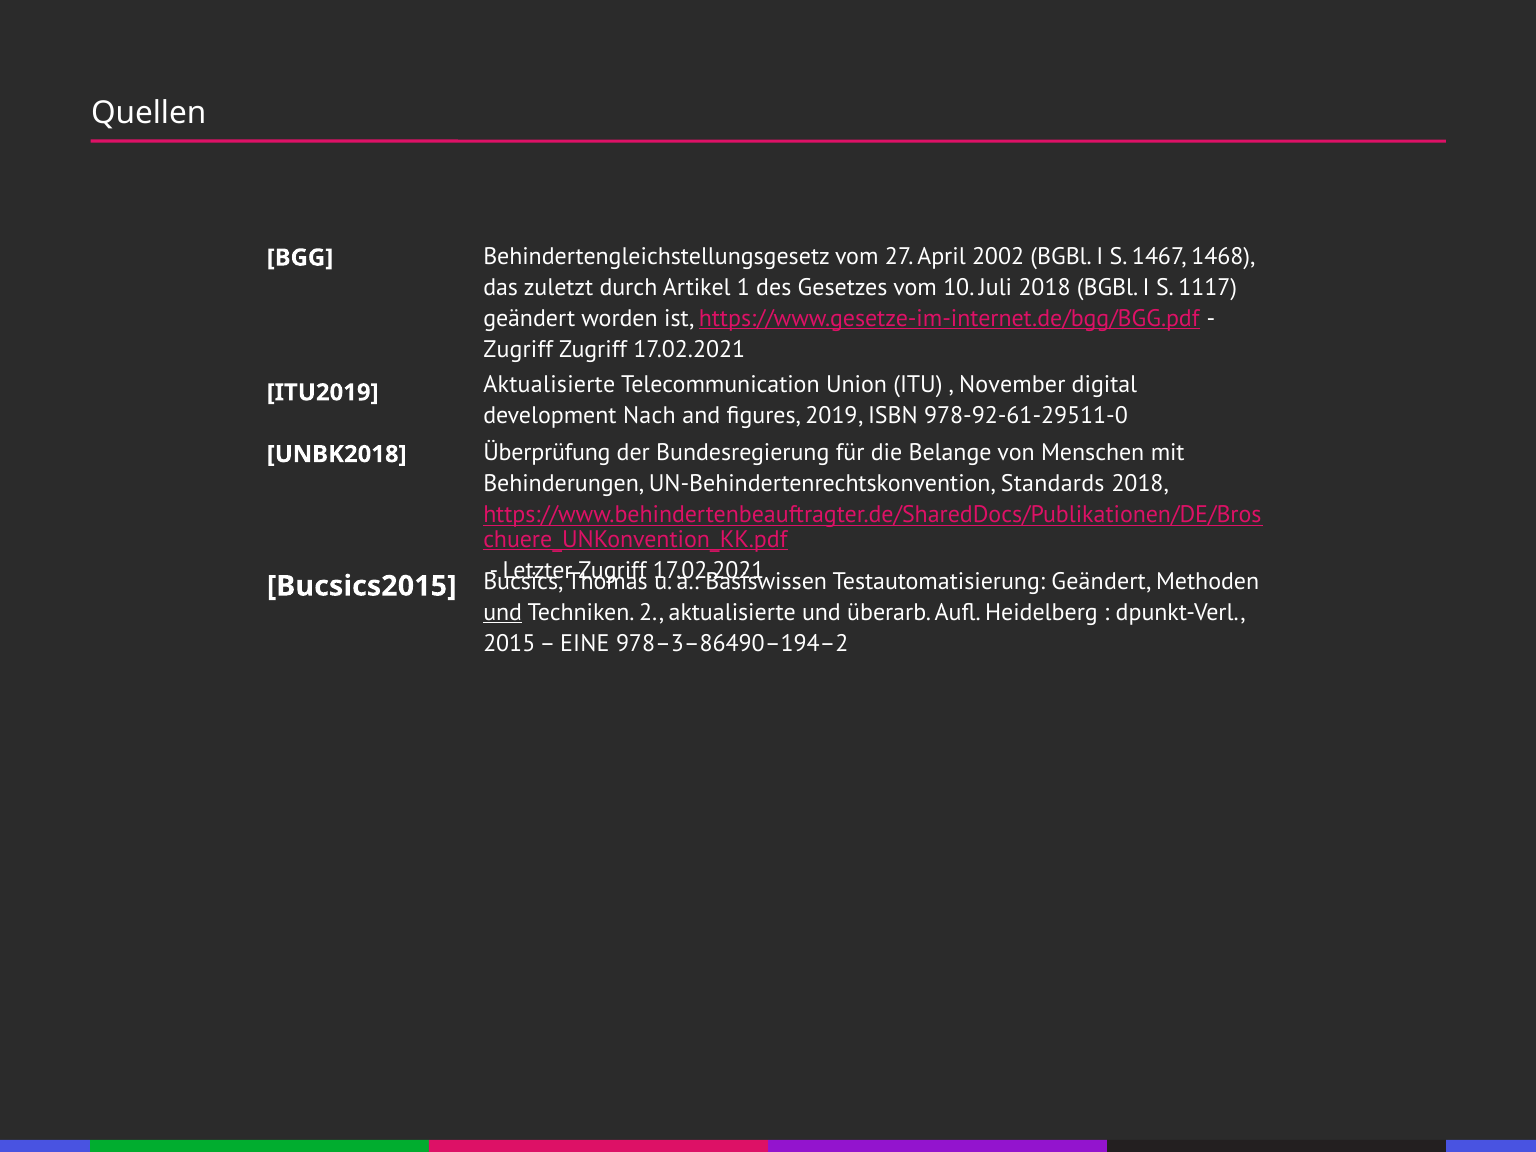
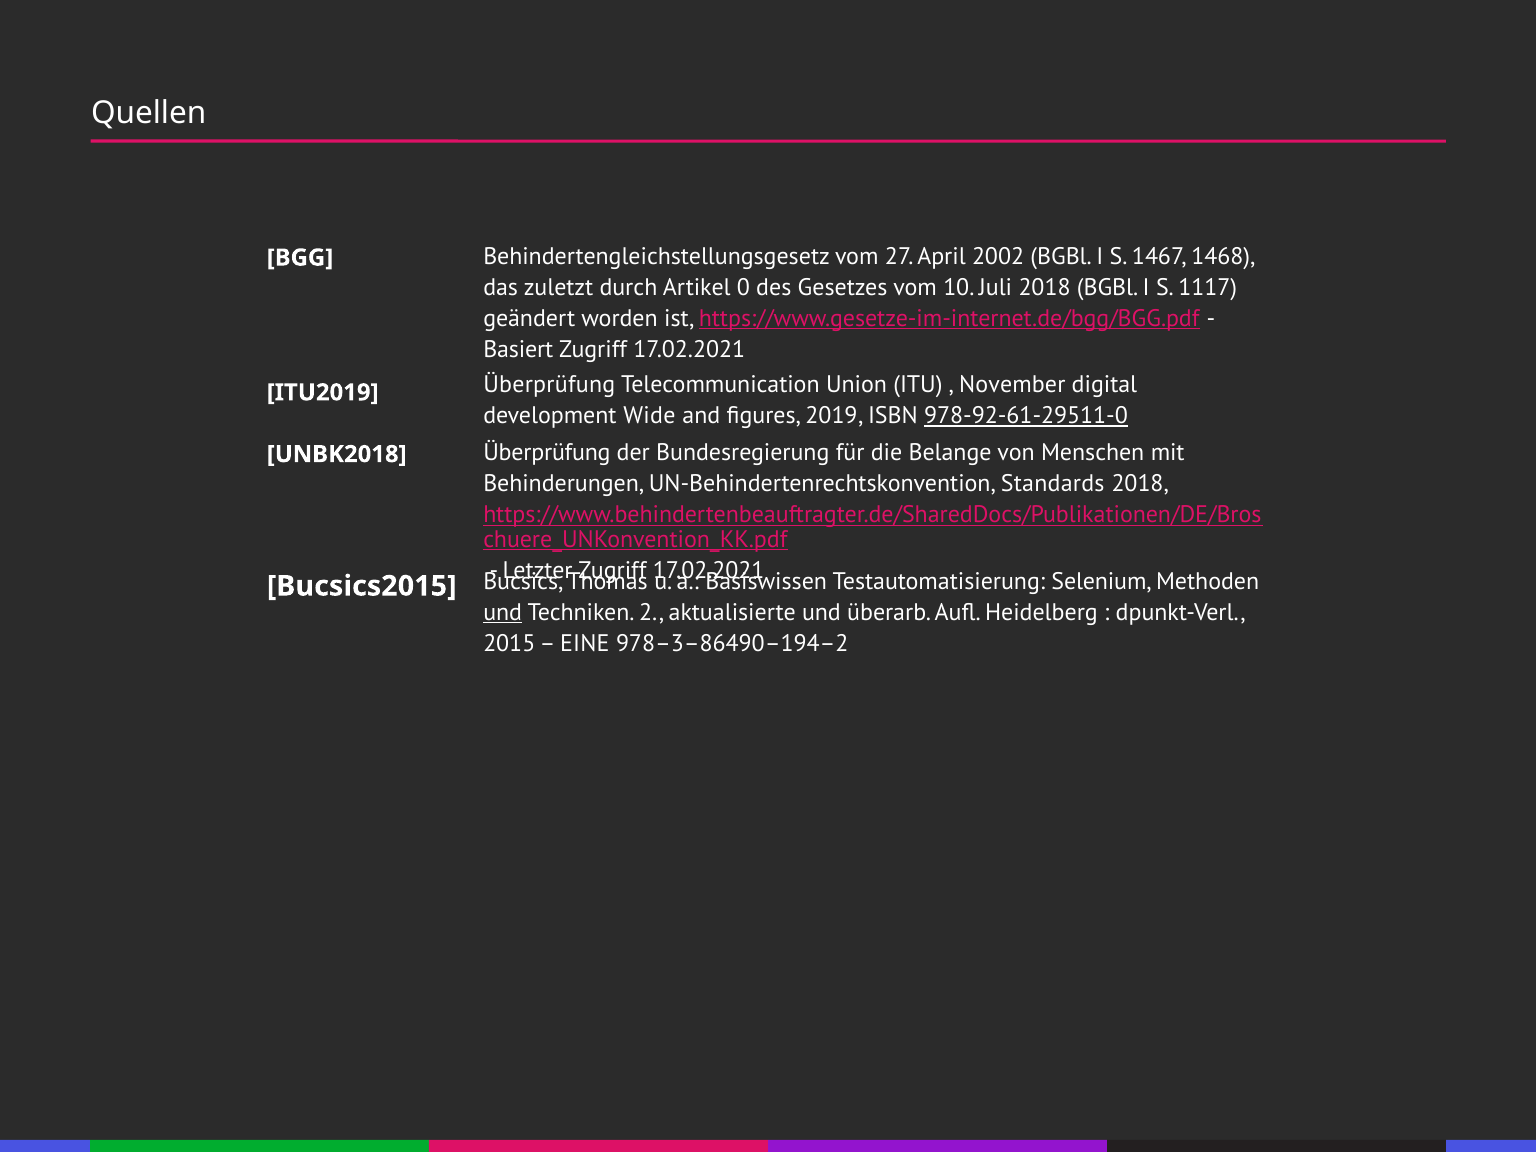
1: 1 -> 0
Zugriff at (518, 349): Zugriff -> Basiert
Aktualisierte at (549, 385): Aktualisierte -> Überprüfung
Nach: Nach -> Wide
978-92-61-29511-0 underline: none -> present
Testautomatisierung Geändert: Geändert -> Selenium
